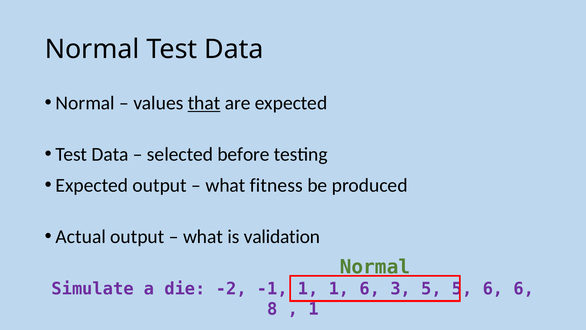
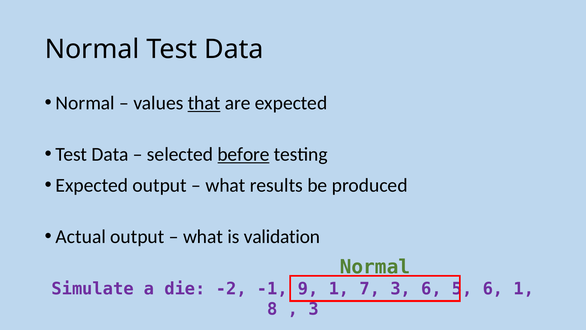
before underline: none -> present
fitness: fitness -> results
-1 1: 1 -> 9
1 6: 6 -> 7
3 5: 5 -> 6
6 6: 6 -> 1
1 at (314, 309): 1 -> 3
